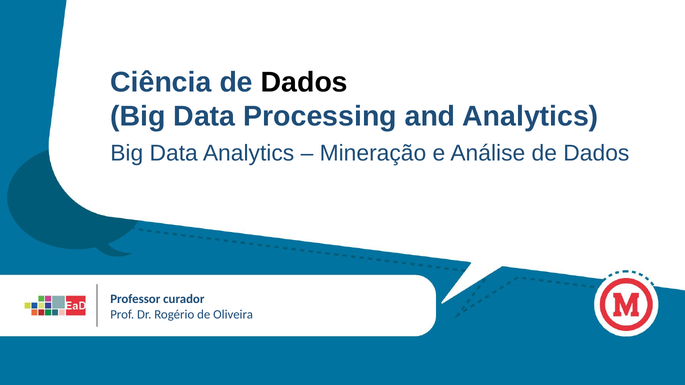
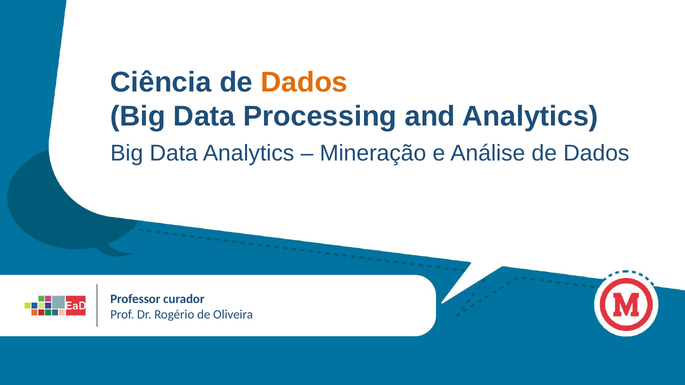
Dados at (304, 82) colour: black -> orange
